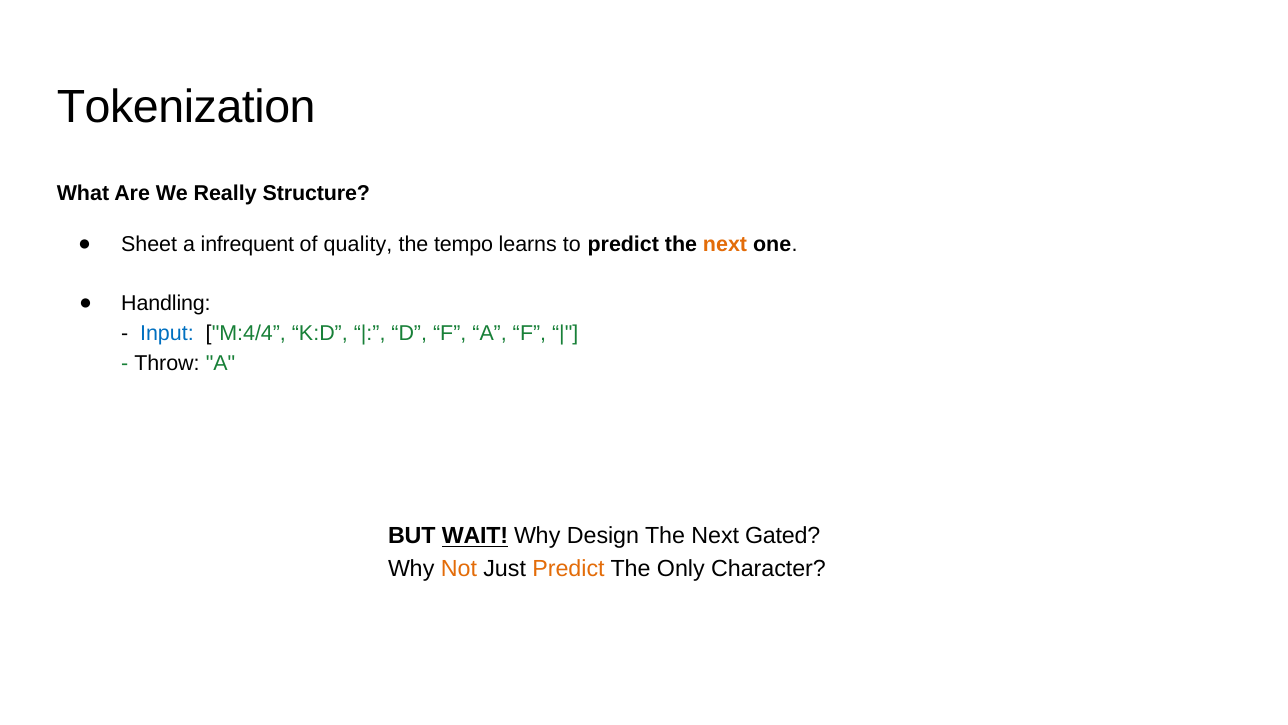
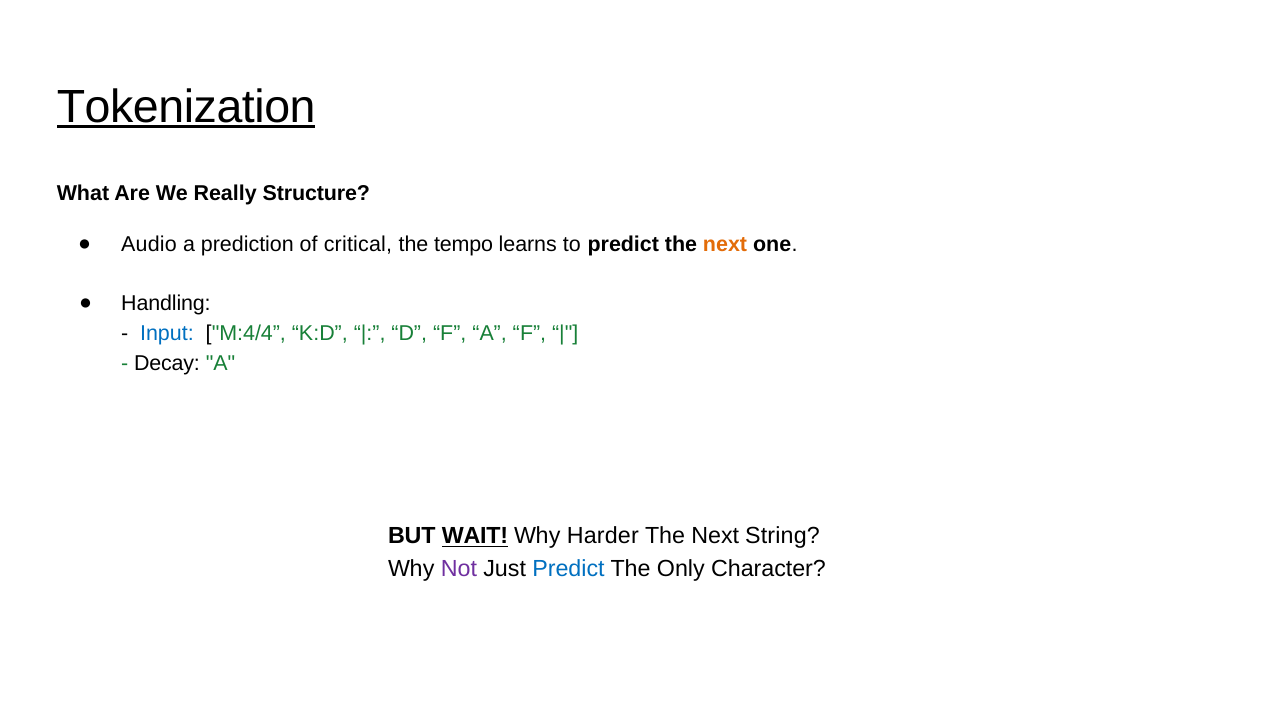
Tokenization underline: none -> present
Sheet: Sheet -> Audio
infrequent: infrequent -> prediction
quality: quality -> critical
Throw: Throw -> Decay
Design: Design -> Harder
Gated: Gated -> String
Not colour: orange -> purple
Predict at (568, 568) colour: orange -> blue
